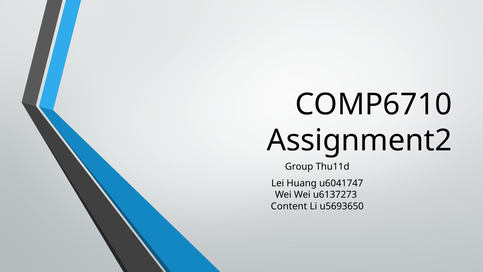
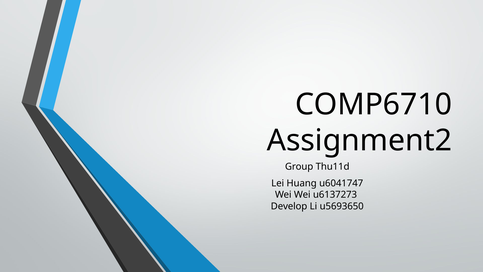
Content: Content -> Develop
